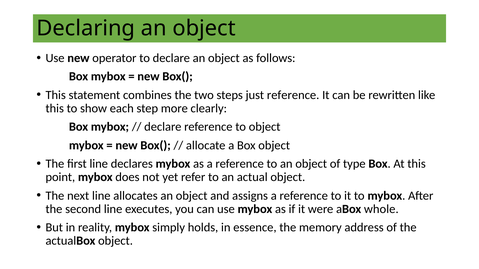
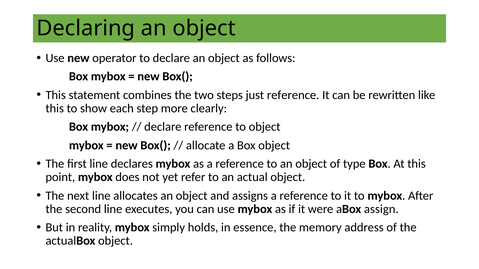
whole: whole -> assign
